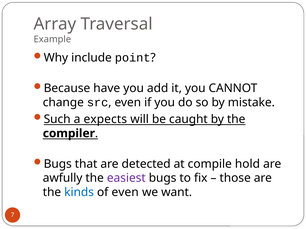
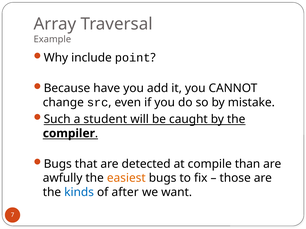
expects: expects -> student
hold: hold -> than
easiest colour: purple -> orange
of even: even -> after
